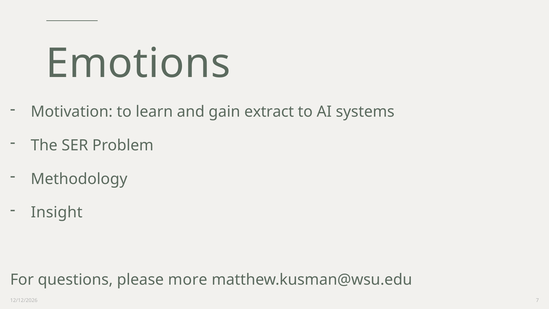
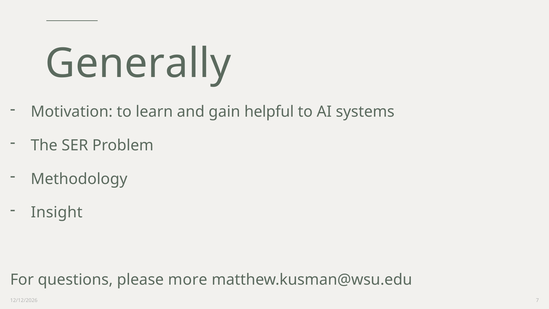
Emotions: Emotions -> Generally
extract: extract -> helpful
